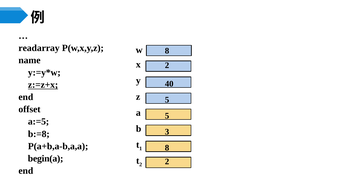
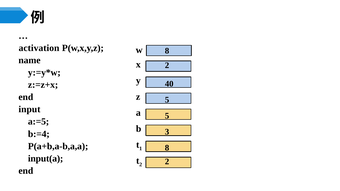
readarray: readarray -> activation
z:=z+x underline: present -> none
offset: offset -> input
b:=8: b:=8 -> b:=4
begin(a: begin(a -> input(a
